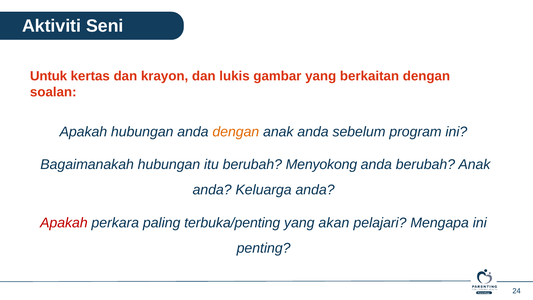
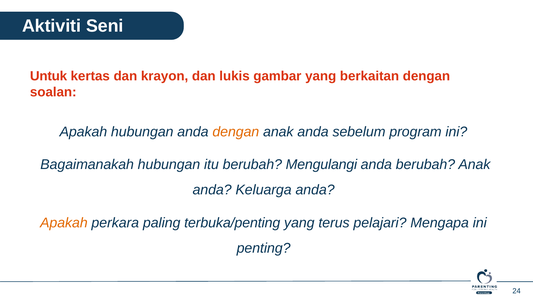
Menyokong: Menyokong -> Mengulangi
Apakah at (64, 223) colour: red -> orange
akan: akan -> terus
